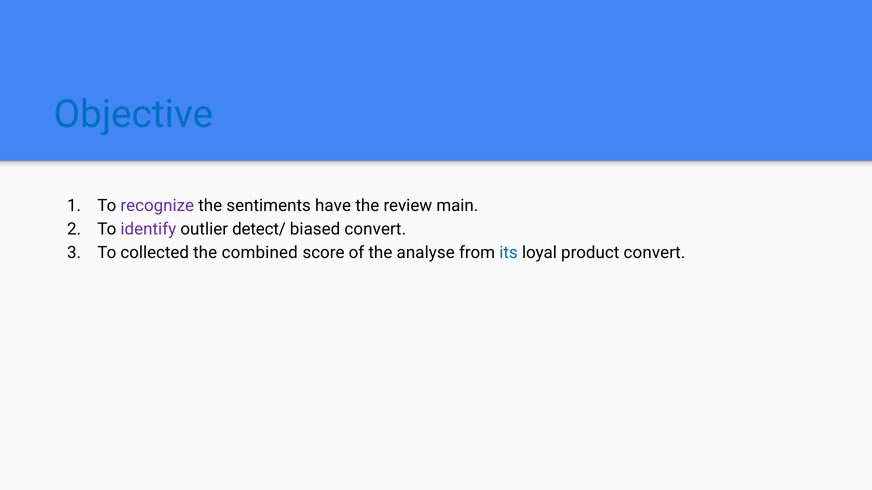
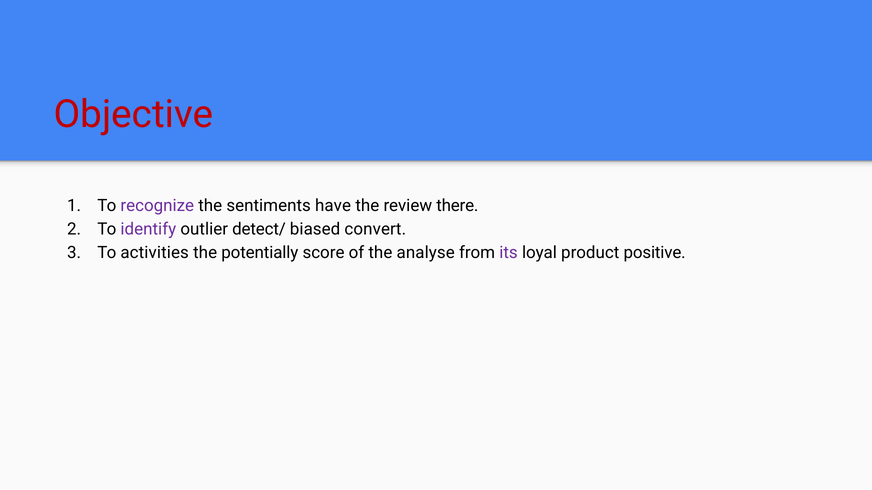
Objective colour: blue -> red
main: main -> there
collected: collected -> activities
combined: combined -> potentially
its colour: blue -> purple
product convert: convert -> positive
